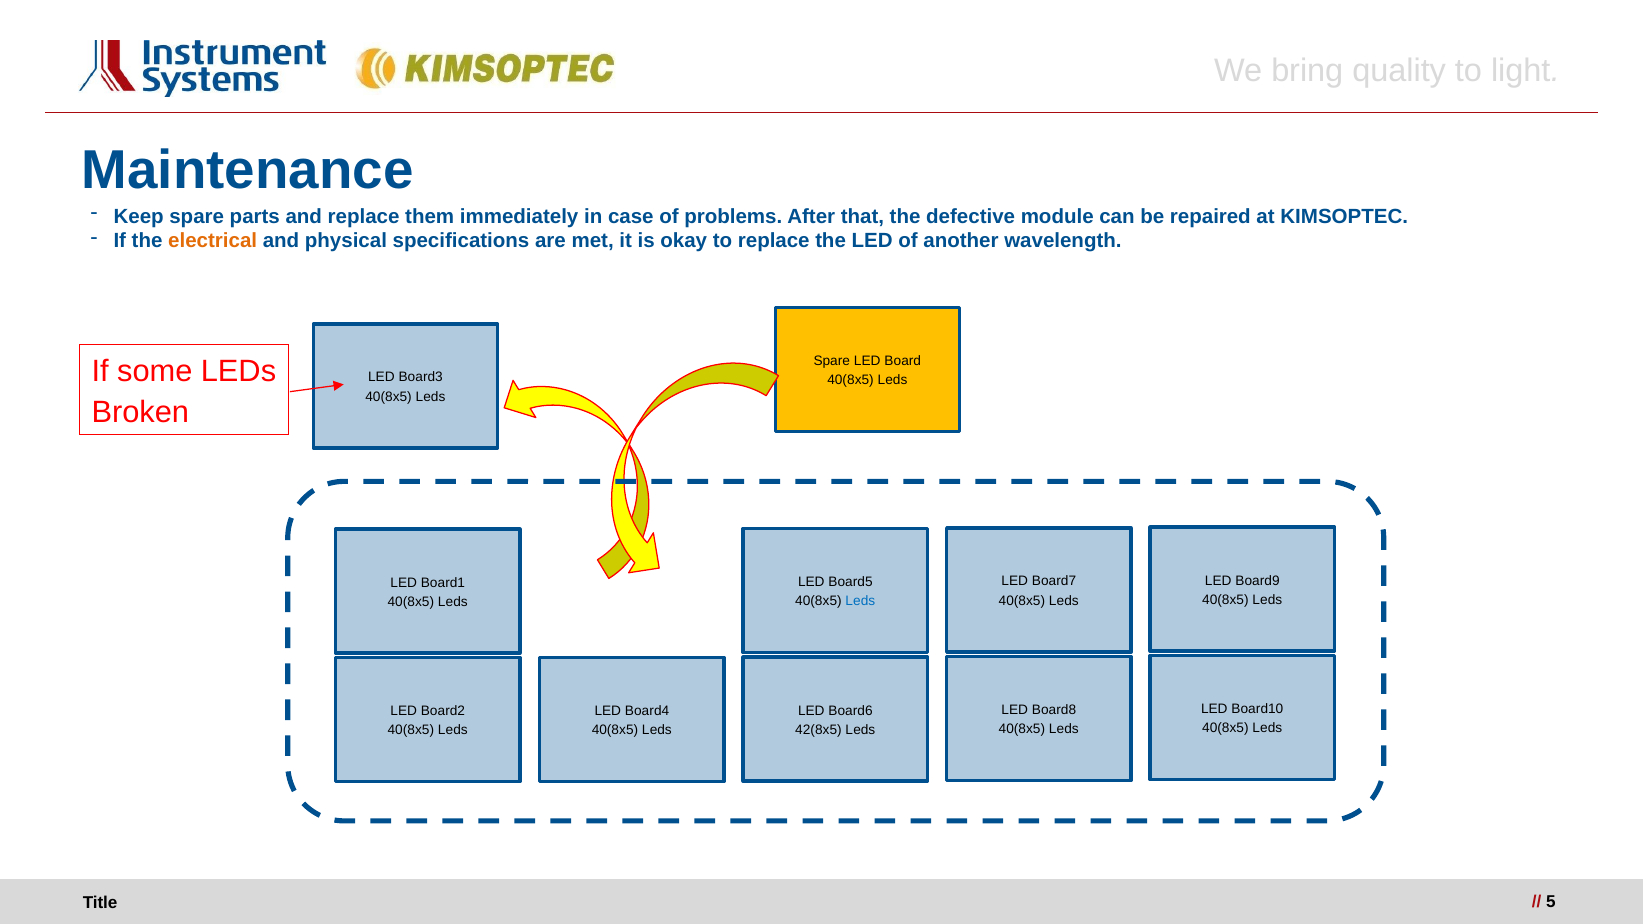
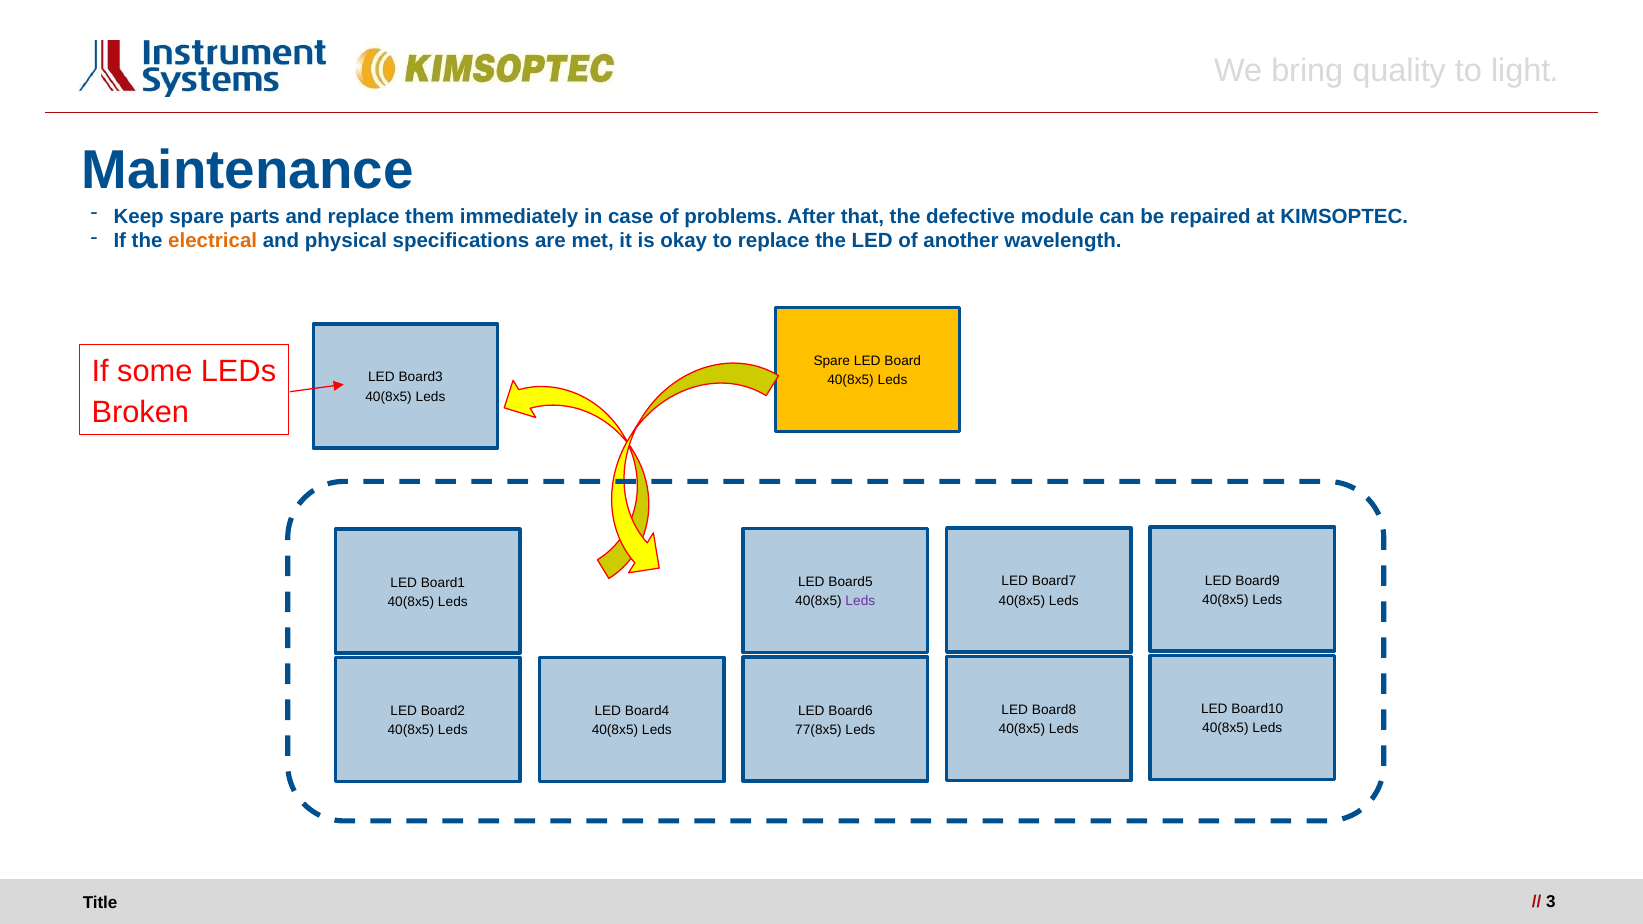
Leds at (860, 601) colour: blue -> purple
42(8x5: 42(8x5 -> 77(8x5
5: 5 -> 3
